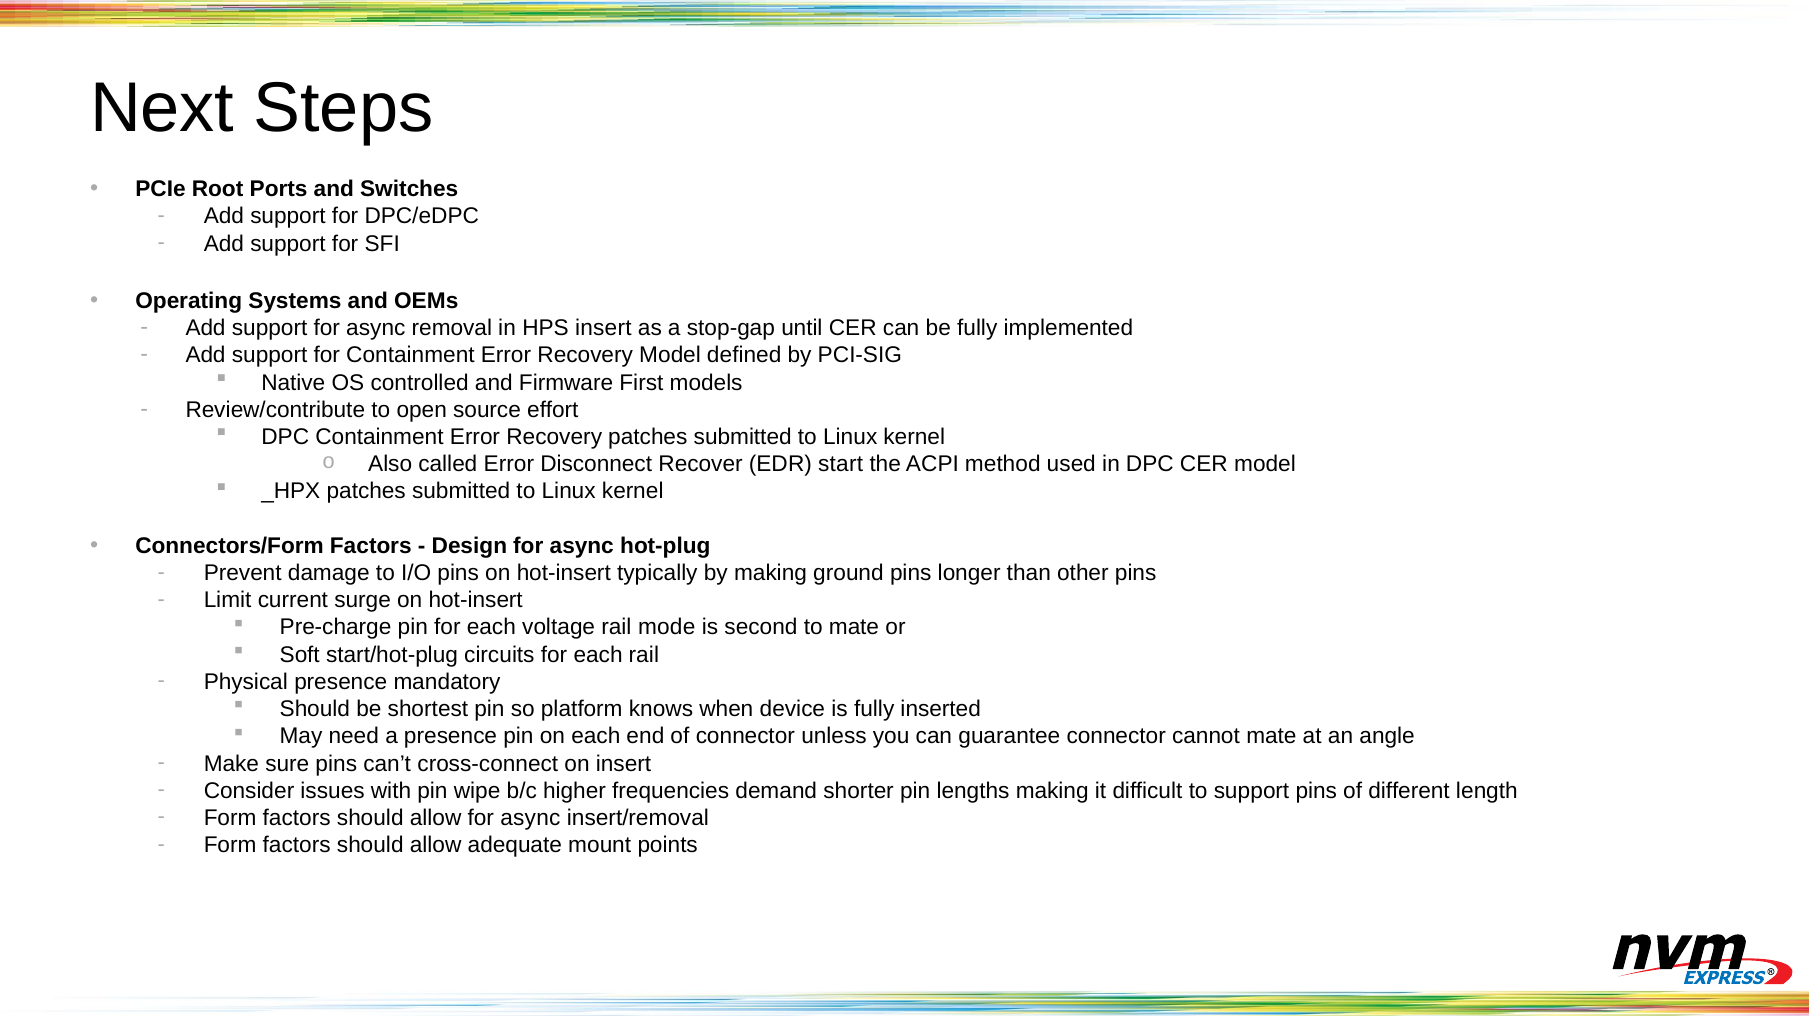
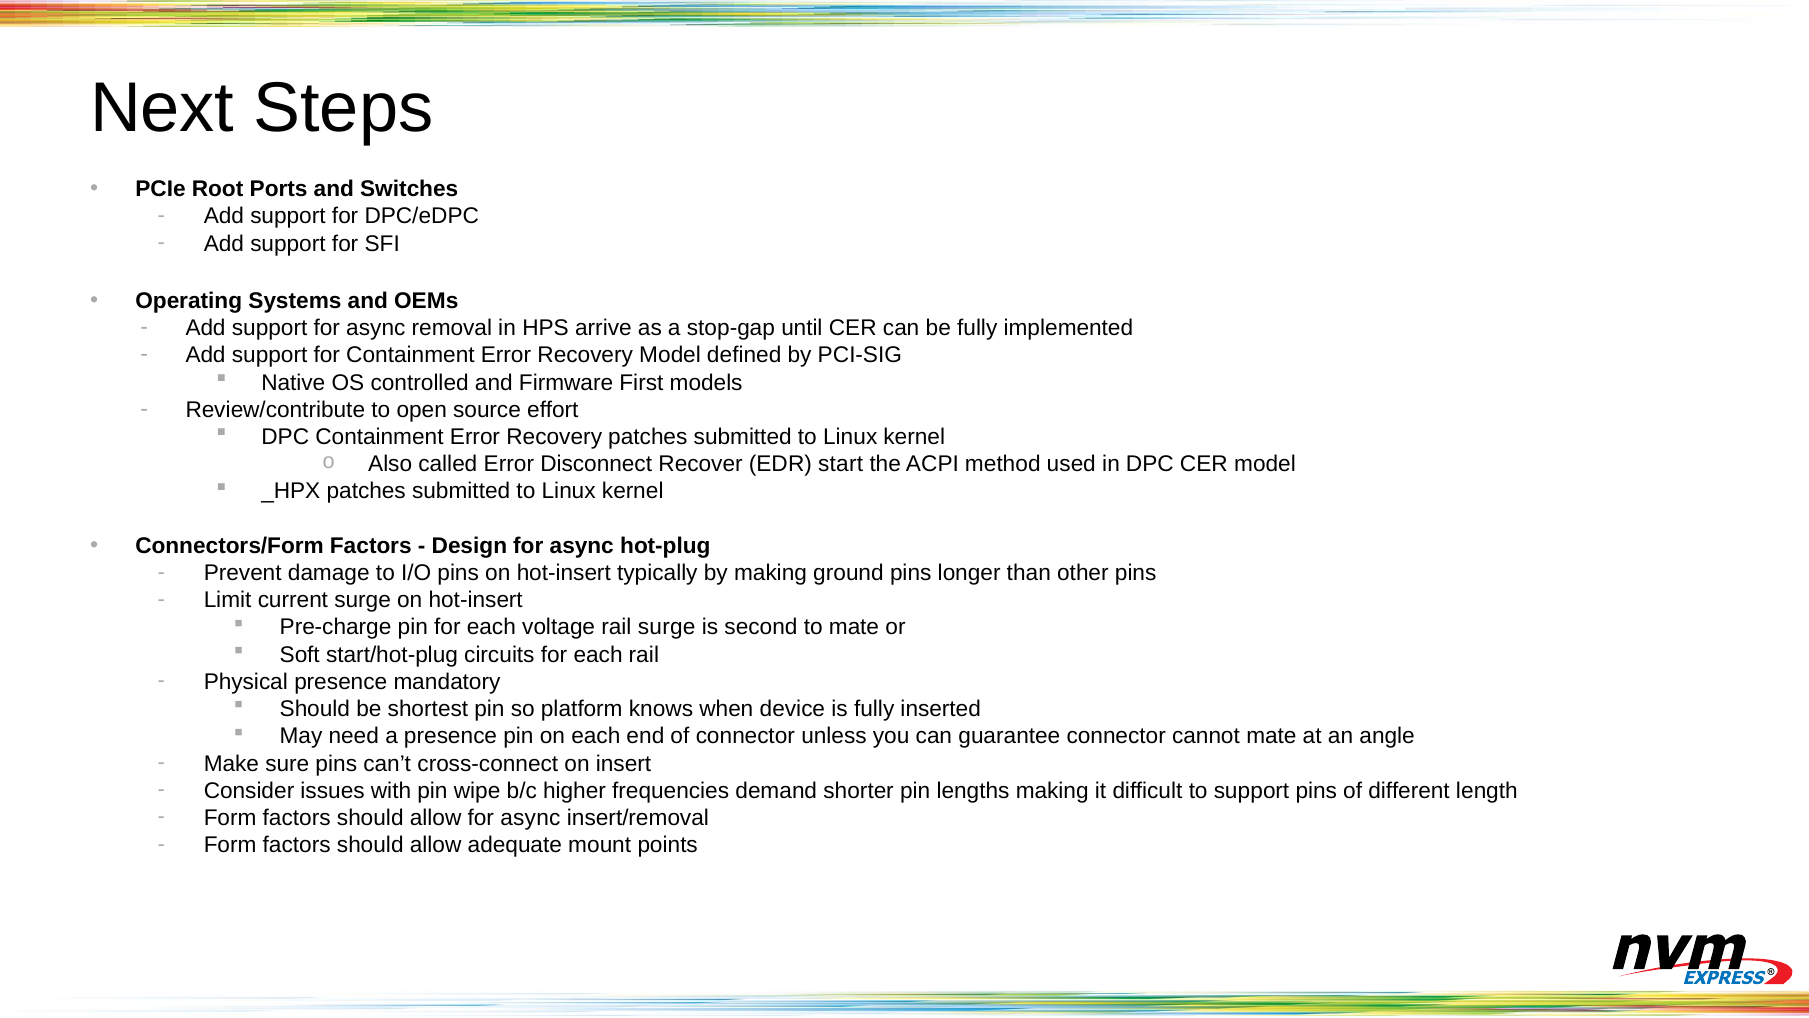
HPS insert: insert -> arrive
rail mode: mode -> surge
